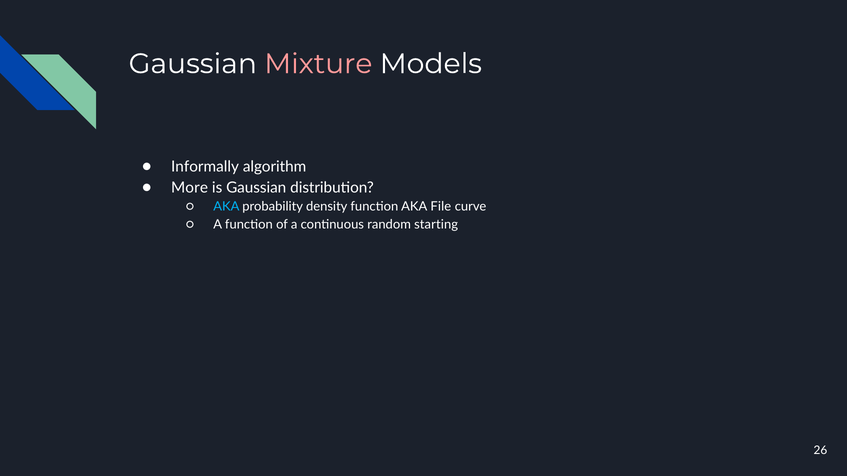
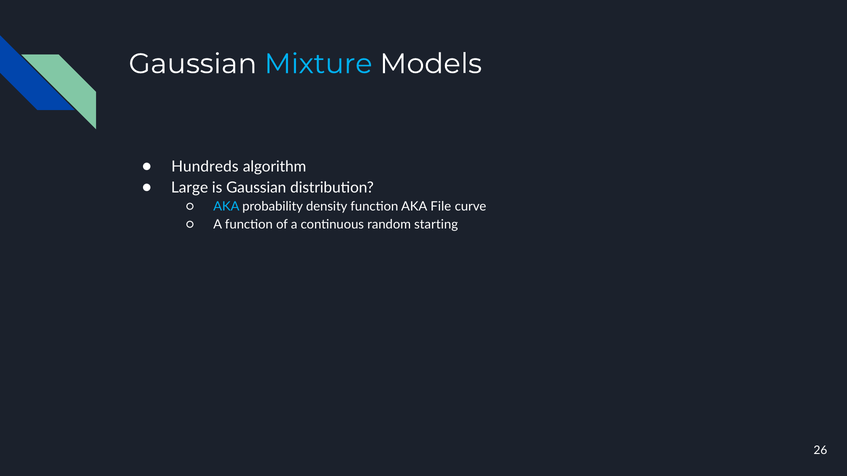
Mixture colour: pink -> light blue
Informally: Informally -> Hundreds
More: More -> Large
